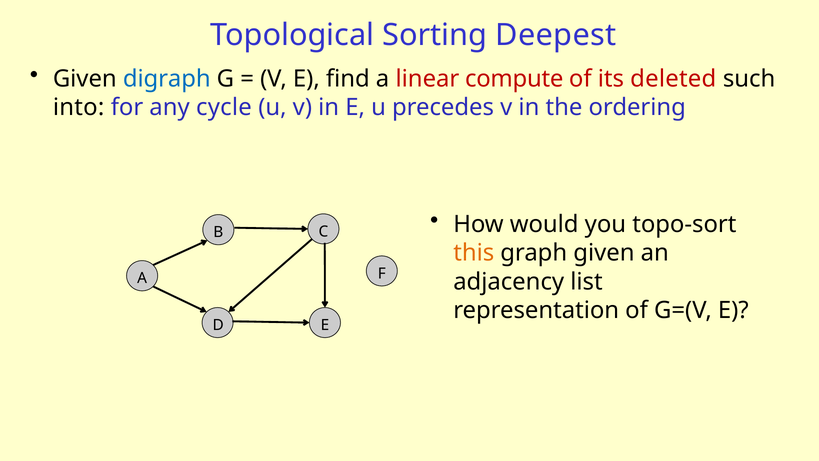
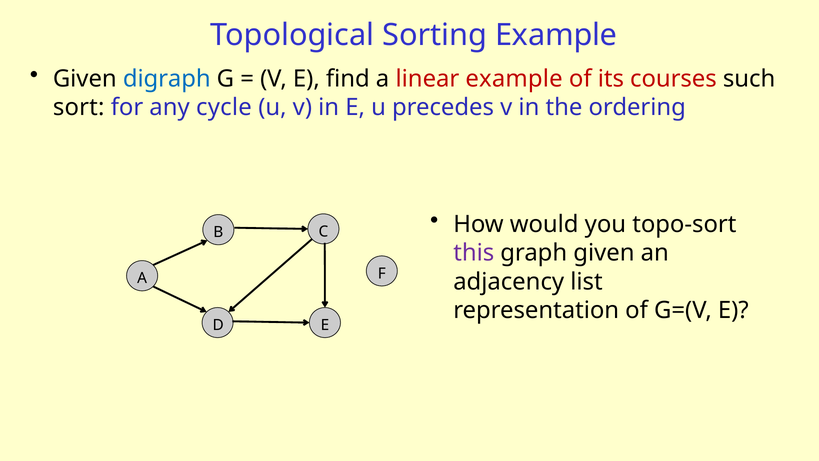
Sorting Deepest: Deepest -> Example
linear compute: compute -> example
deleted: deleted -> courses
into: into -> sort
this colour: orange -> purple
